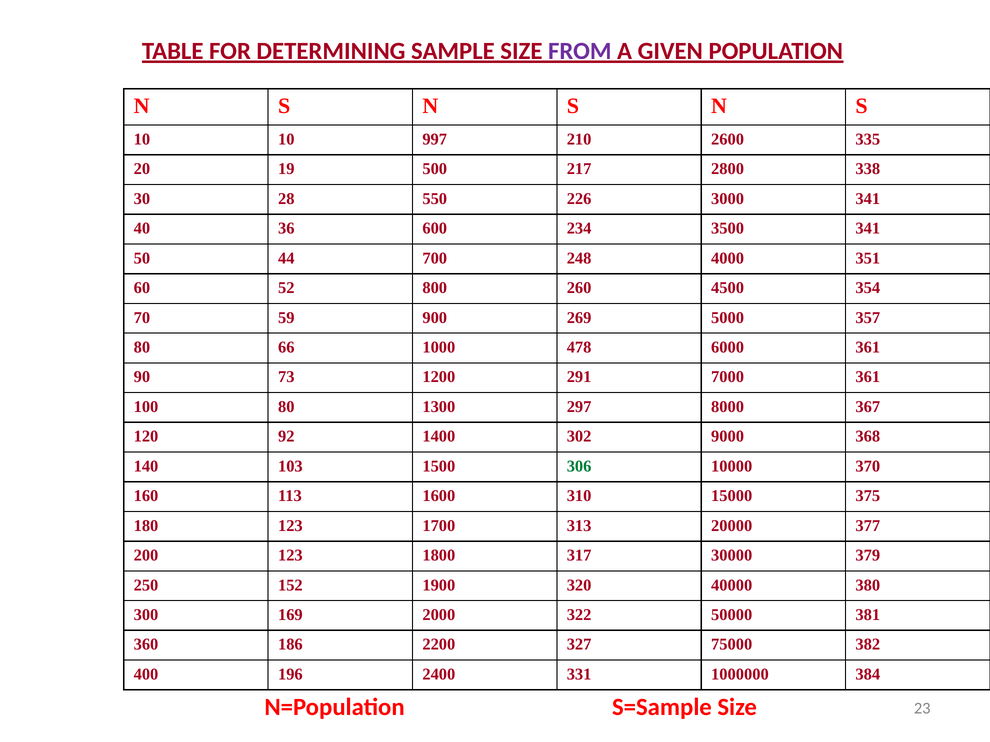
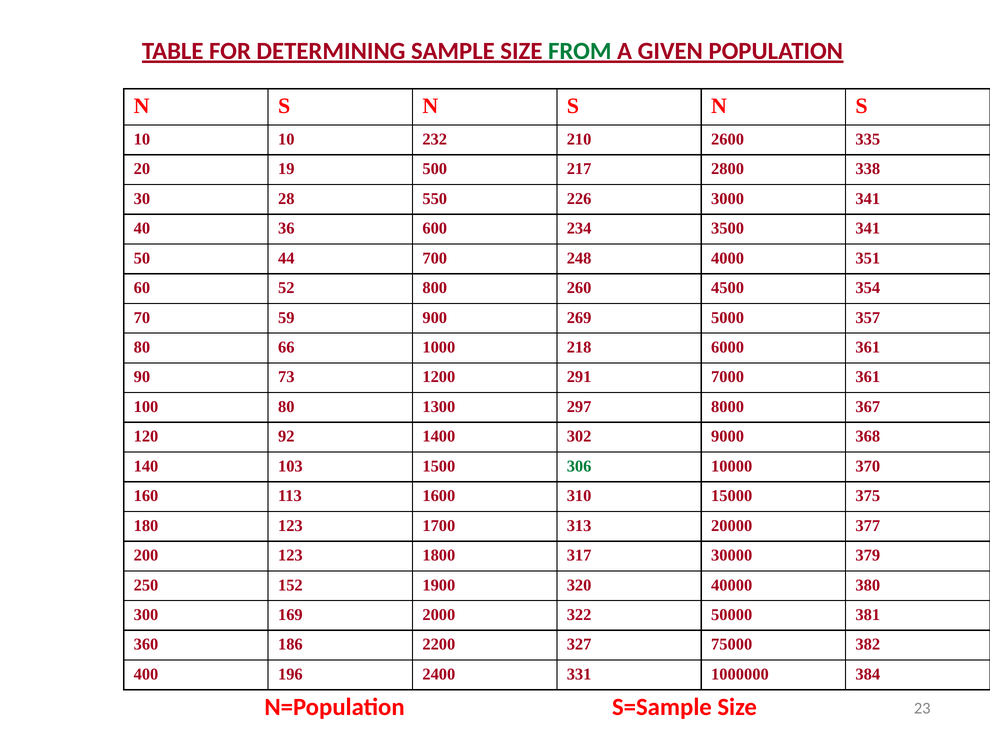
FROM colour: purple -> green
997: 997 -> 232
478: 478 -> 218
